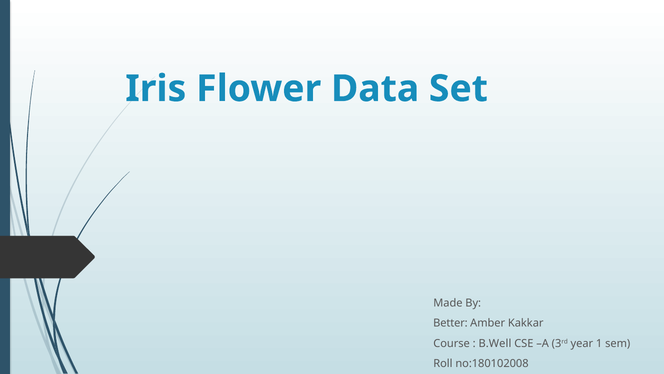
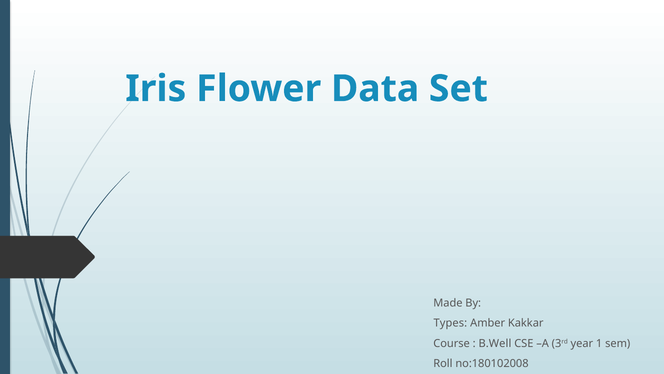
Better: Better -> Types
